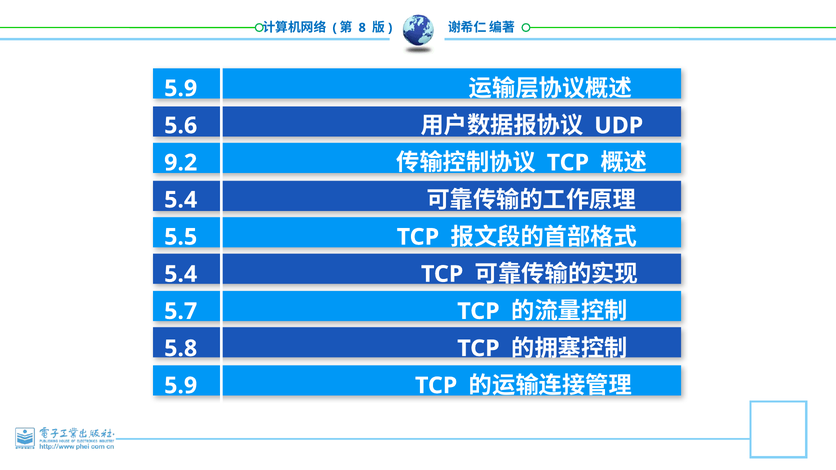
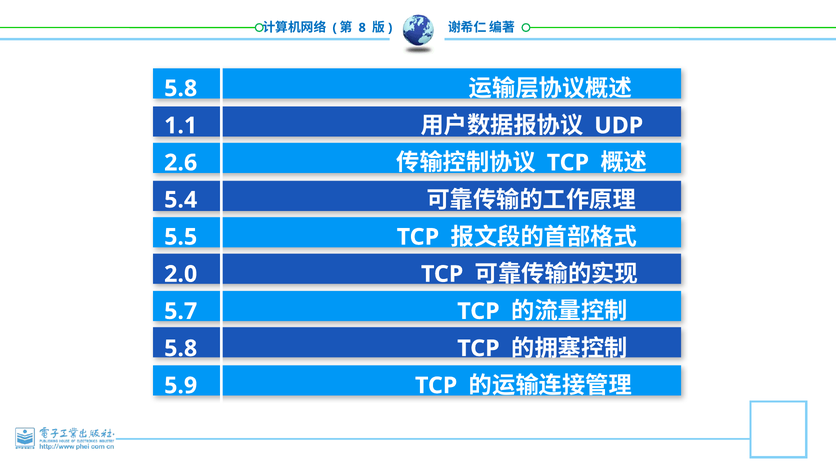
5.9 at (181, 89): 5.9 -> 5.8
5.6: 5.6 -> 1.1
9.2: 9.2 -> 2.6
5.4 at (181, 274): 5.4 -> 2.0
